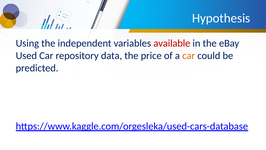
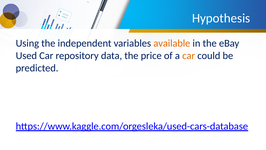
available colour: red -> orange
